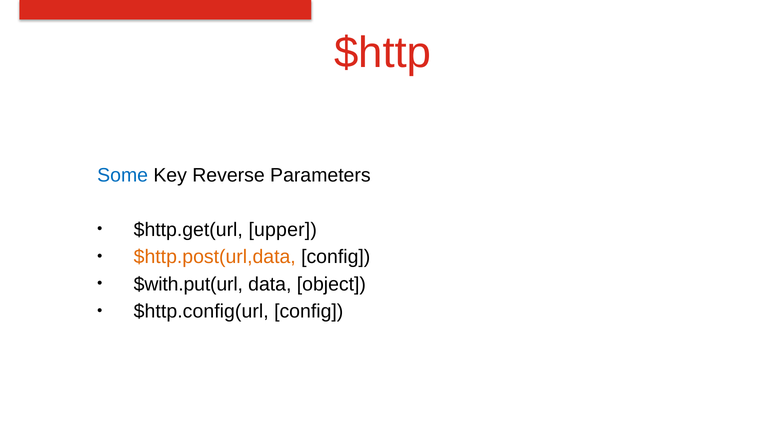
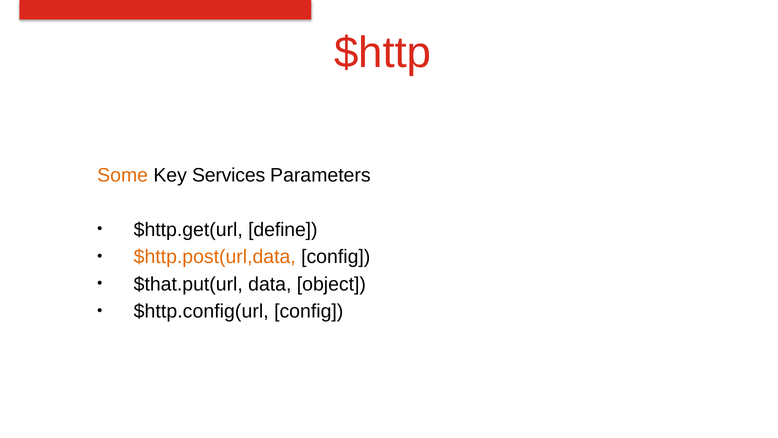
Some colour: blue -> orange
Reverse: Reverse -> Services
upper: upper -> define
$with.put(url: $with.put(url -> $that.put(url
